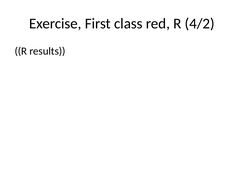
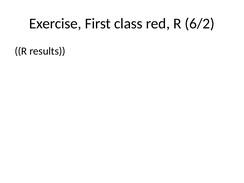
4/2: 4/2 -> 6/2
